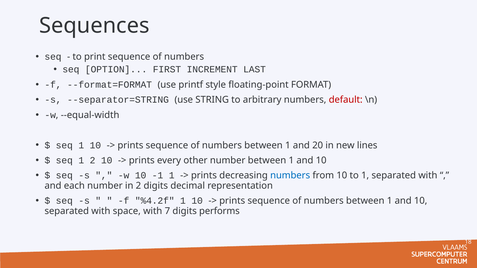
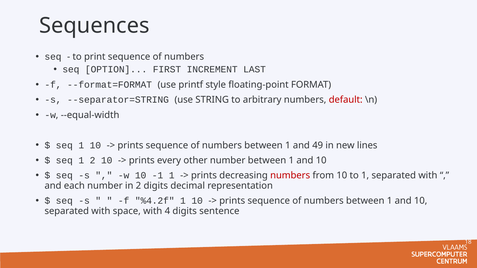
20: 20 -> 49
numbers at (290, 176) colour: blue -> red
7: 7 -> 4
performs: performs -> sentence
